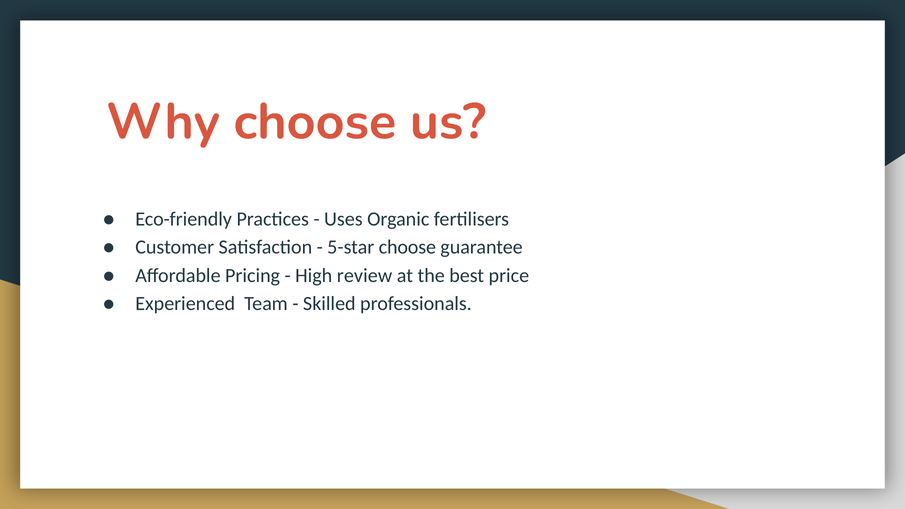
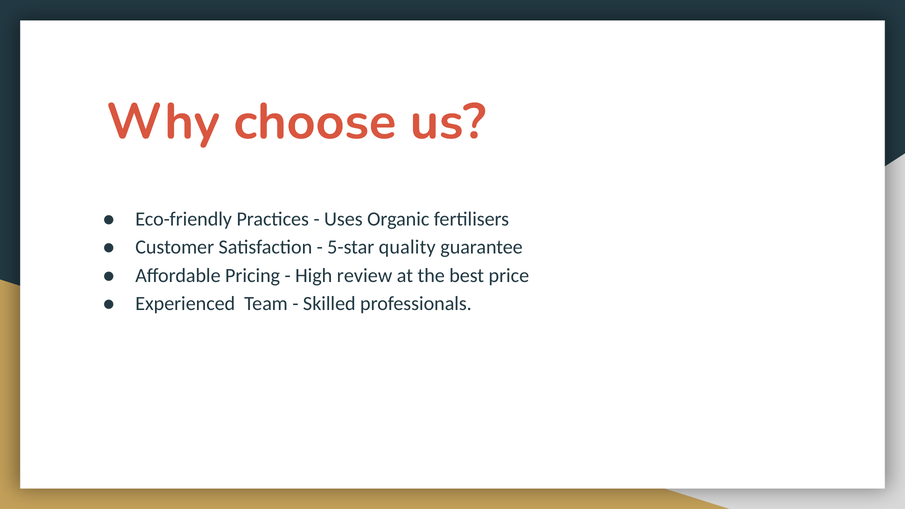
5-star choose: choose -> quality
